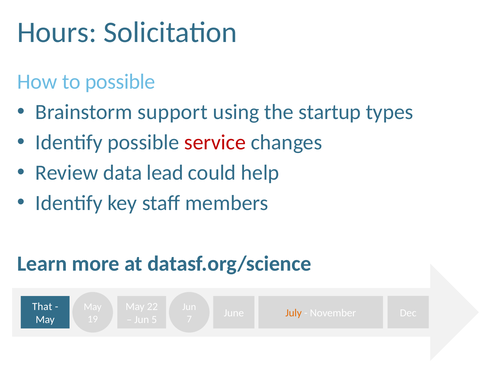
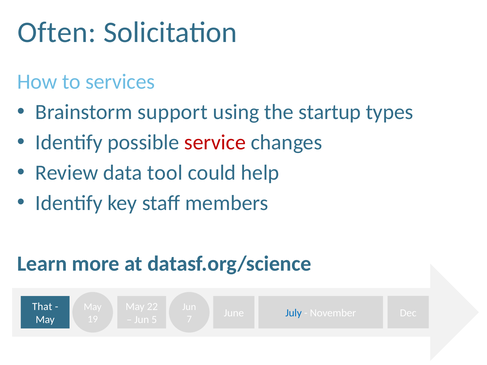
Hours: Hours -> Often
to possible: possible -> services
lead: lead -> tool
July colour: orange -> blue
